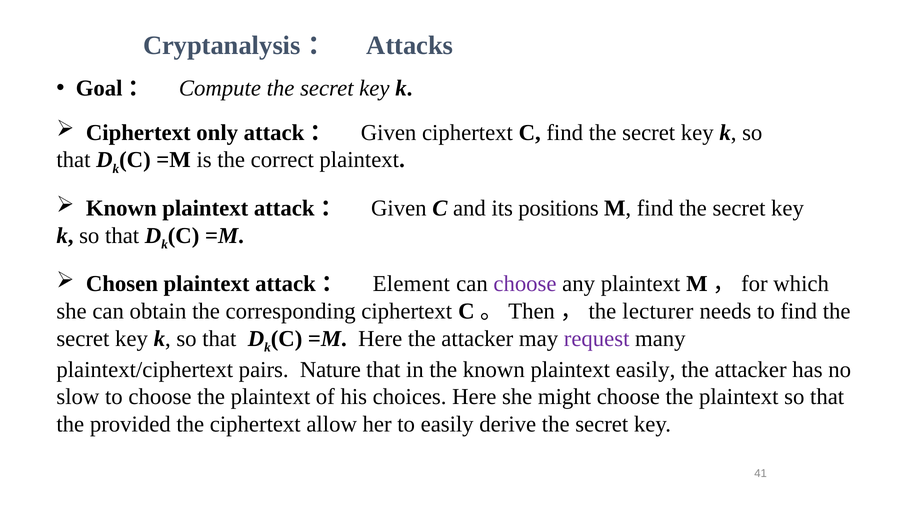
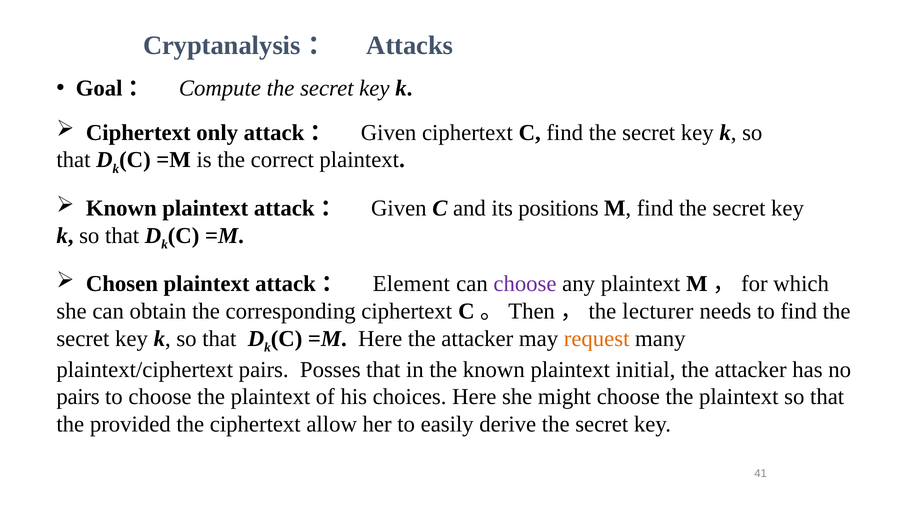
request colour: purple -> orange
Nature: Nature -> Posses
plaintext easily: easily -> initial
slow at (78, 397): slow -> pairs
